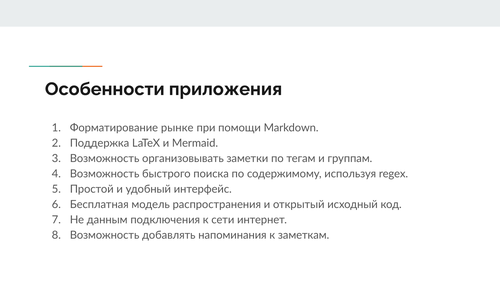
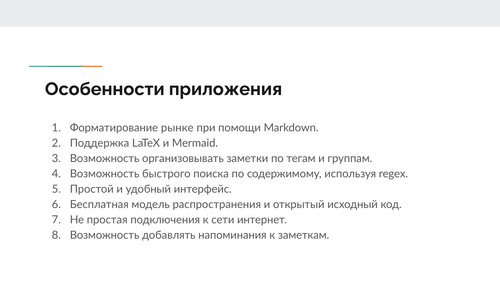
данным: данным -> простая
